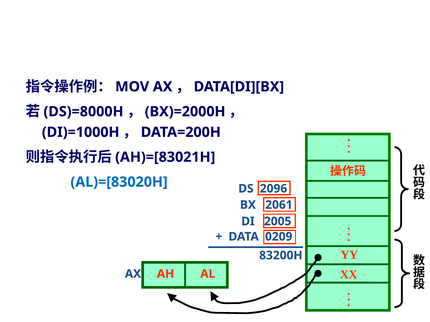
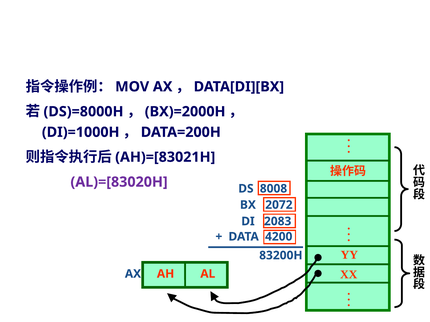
AL)=[83020H colour: blue -> purple
2096: 2096 -> 8008
2061: 2061 -> 2072
2005: 2005 -> 2083
0209: 0209 -> 4200
